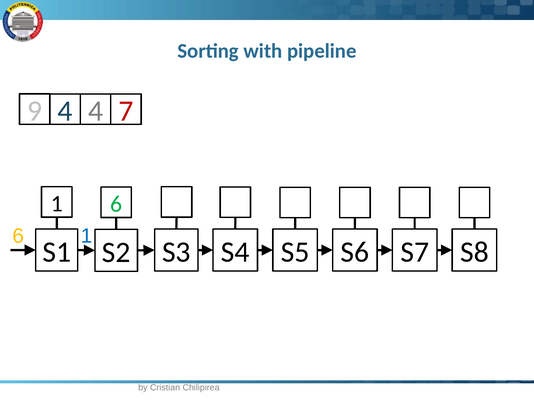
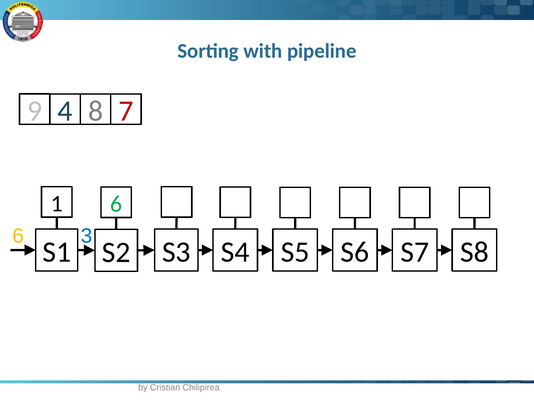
4 4: 4 -> 8
6 1: 1 -> 3
